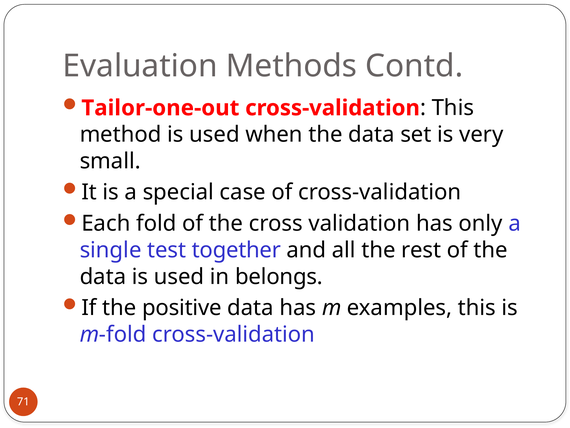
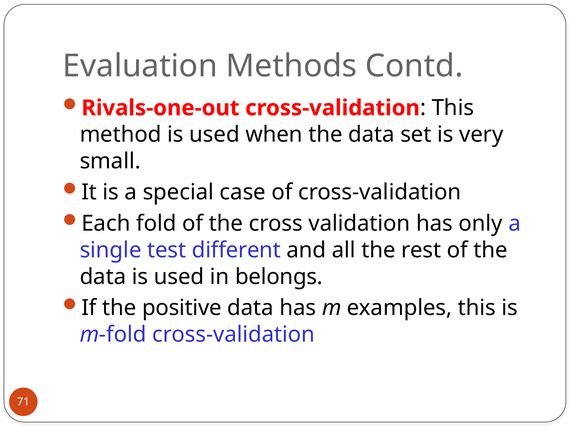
Tailor-one-out: Tailor-one-out -> Rivals-one-out
together: together -> different
